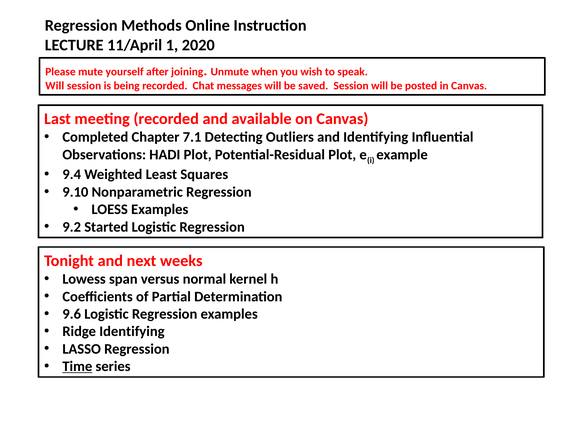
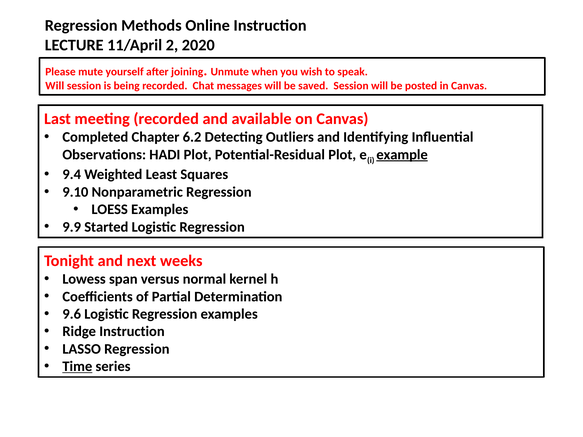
1: 1 -> 2
7.1: 7.1 -> 6.2
example underline: none -> present
9.2: 9.2 -> 9.9
Ridge Identifying: Identifying -> Instruction
